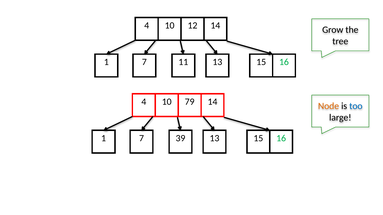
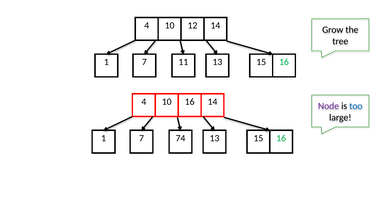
10 79: 79 -> 16
Node colour: orange -> purple
39: 39 -> 74
